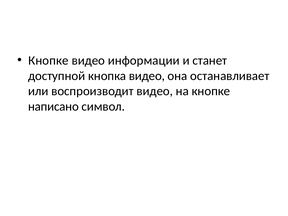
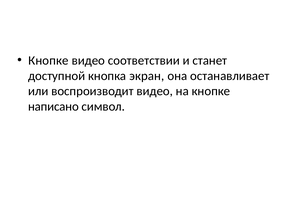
информации: информации -> соответствии
кнопка видео: видео -> экран
